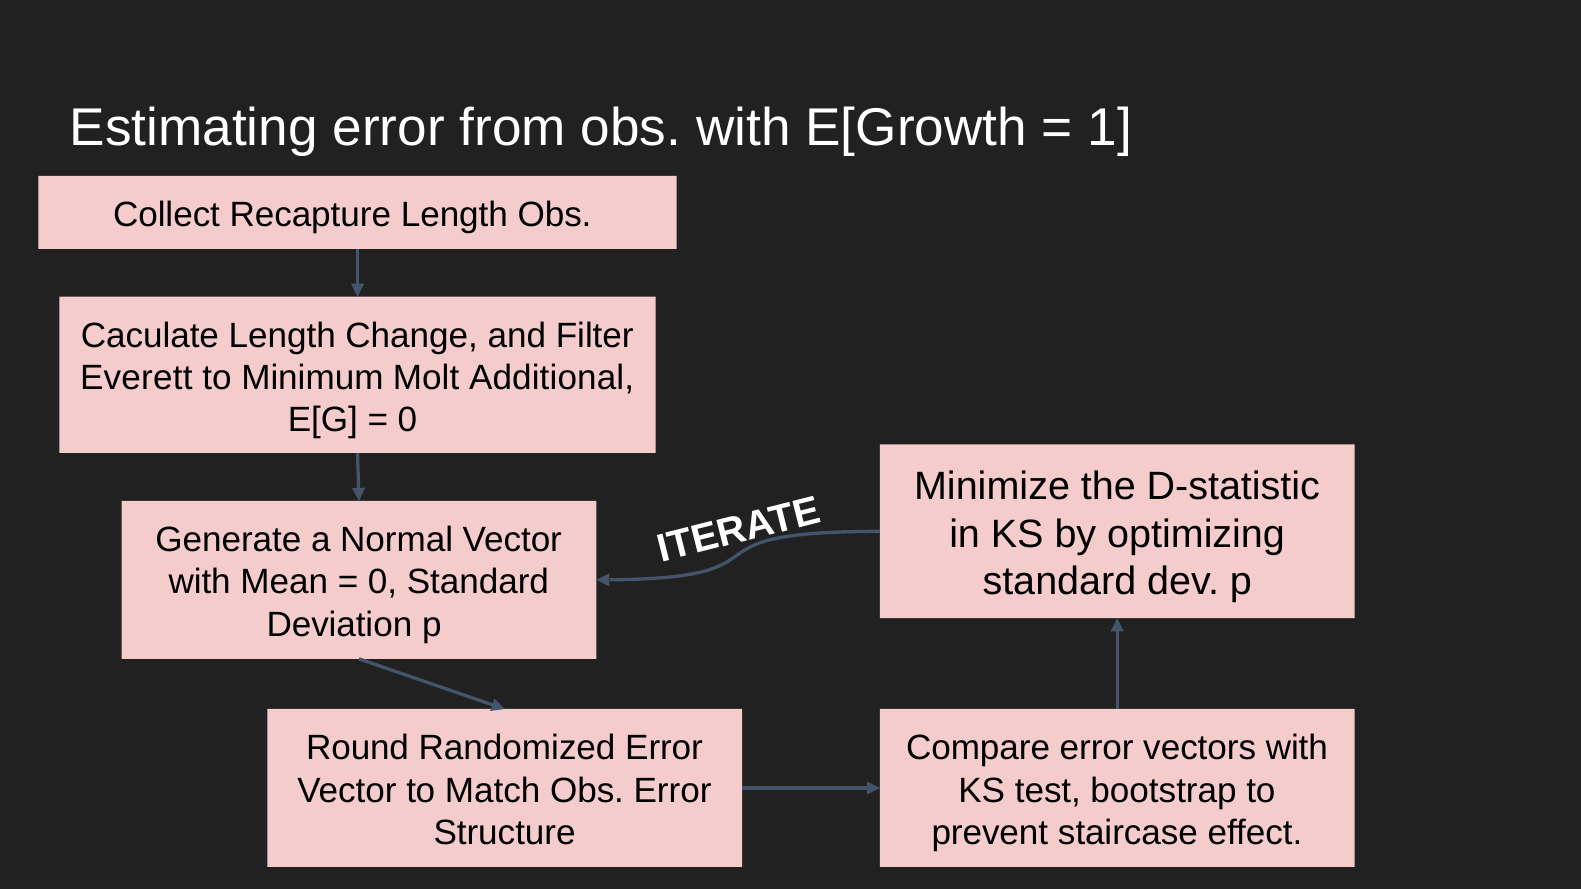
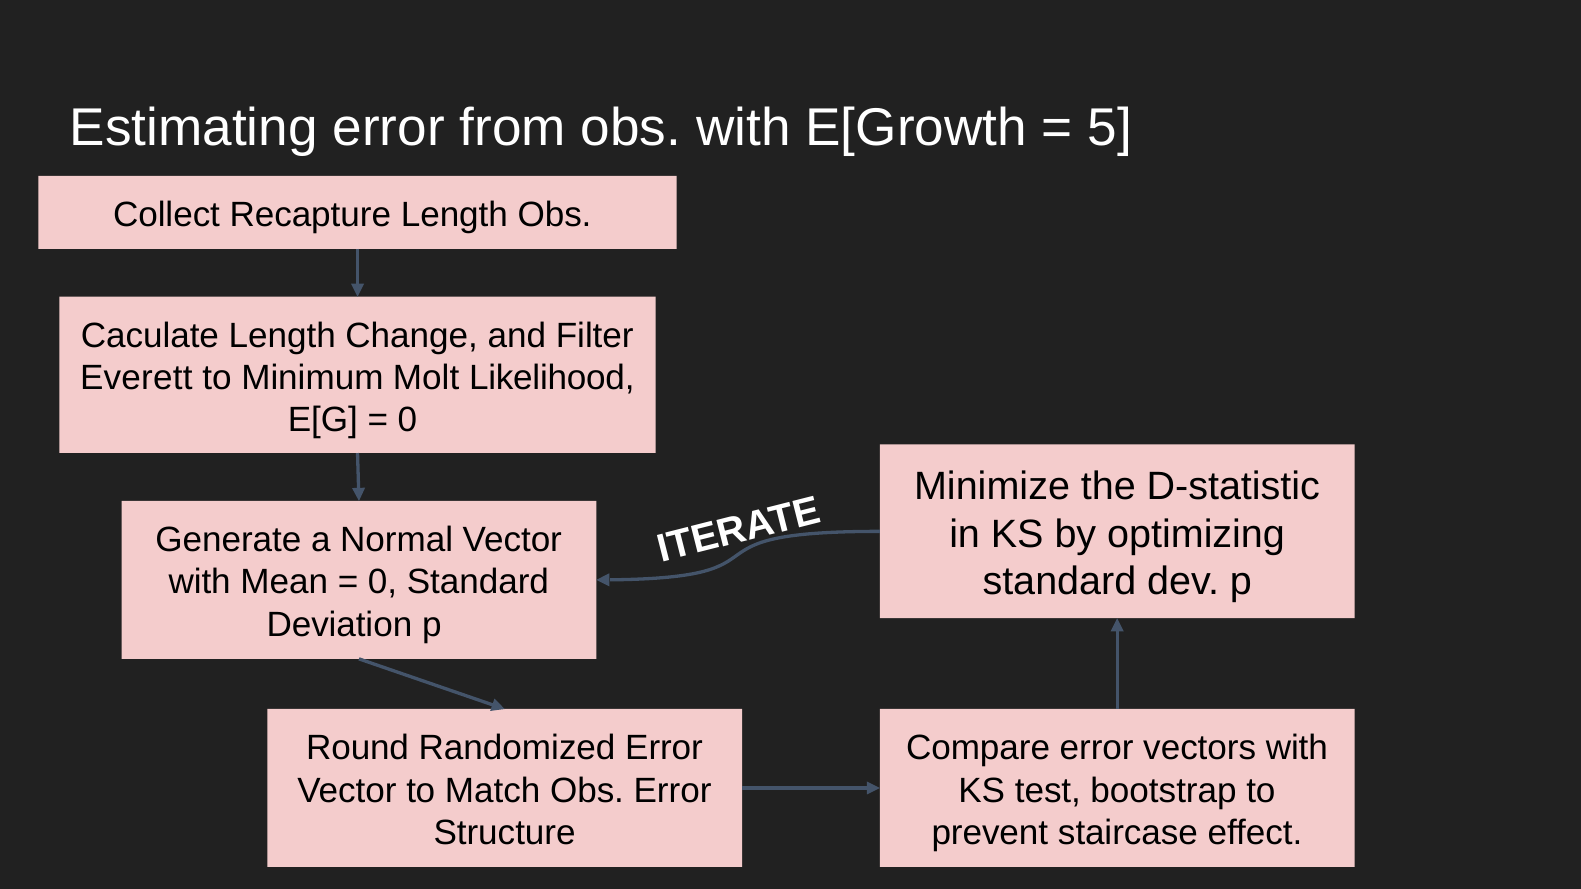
1: 1 -> 5
Additional: Additional -> Likelihood
